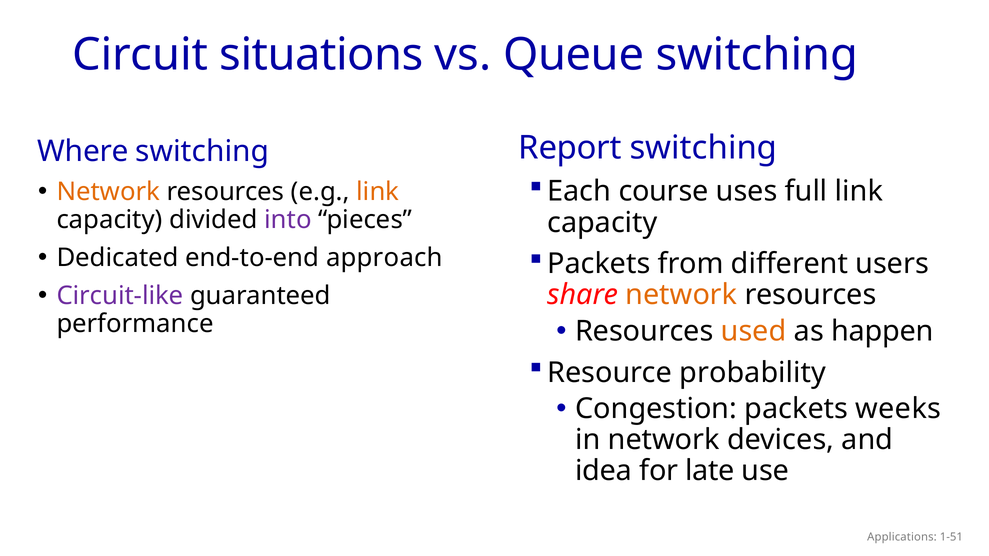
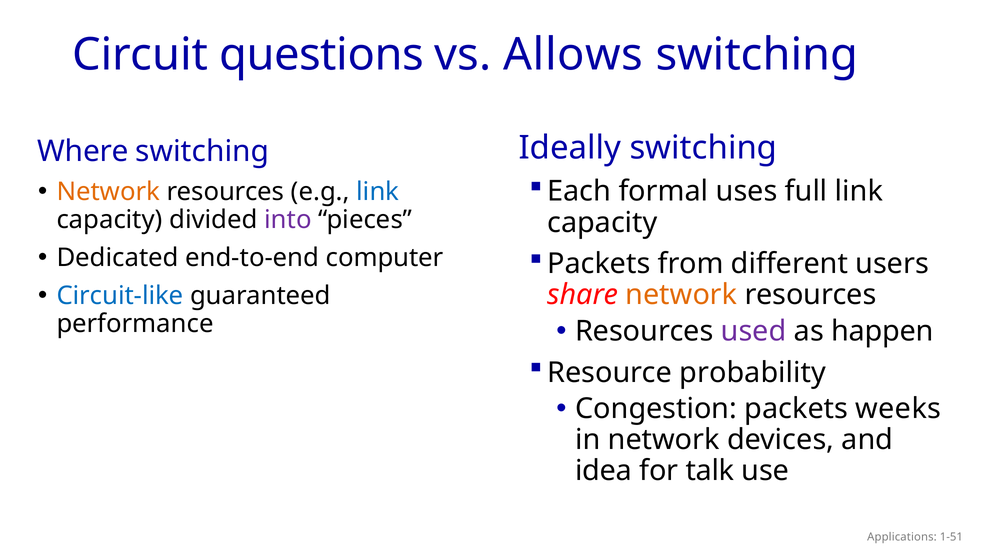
situations: situations -> questions
Queue: Queue -> Allows
Report: Report -> Ideally
course: course -> formal
link at (378, 192) colour: orange -> blue
approach: approach -> computer
Circuit-like colour: purple -> blue
used colour: orange -> purple
late: late -> talk
